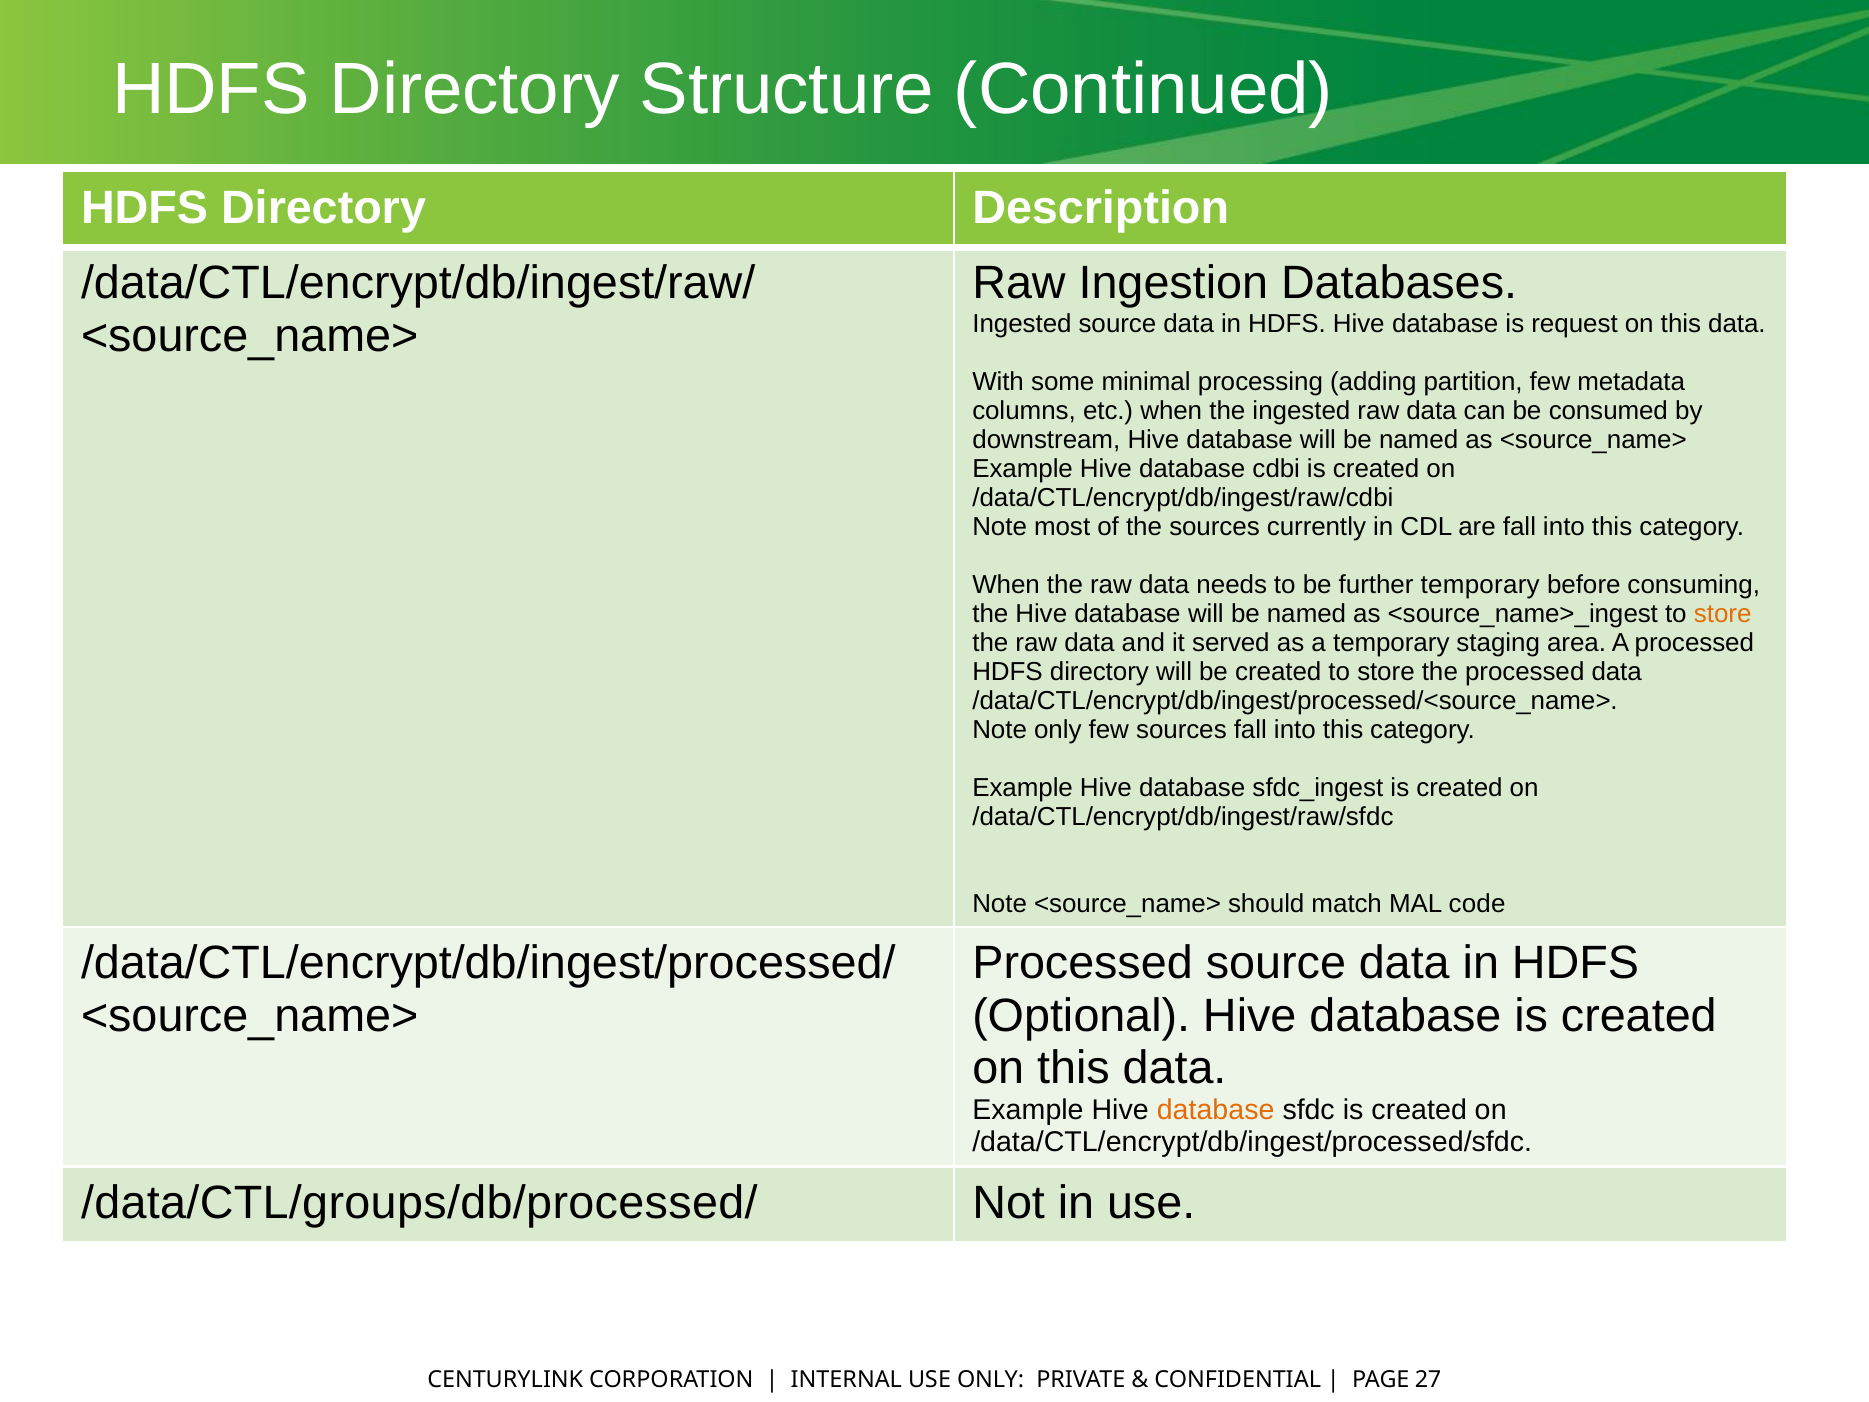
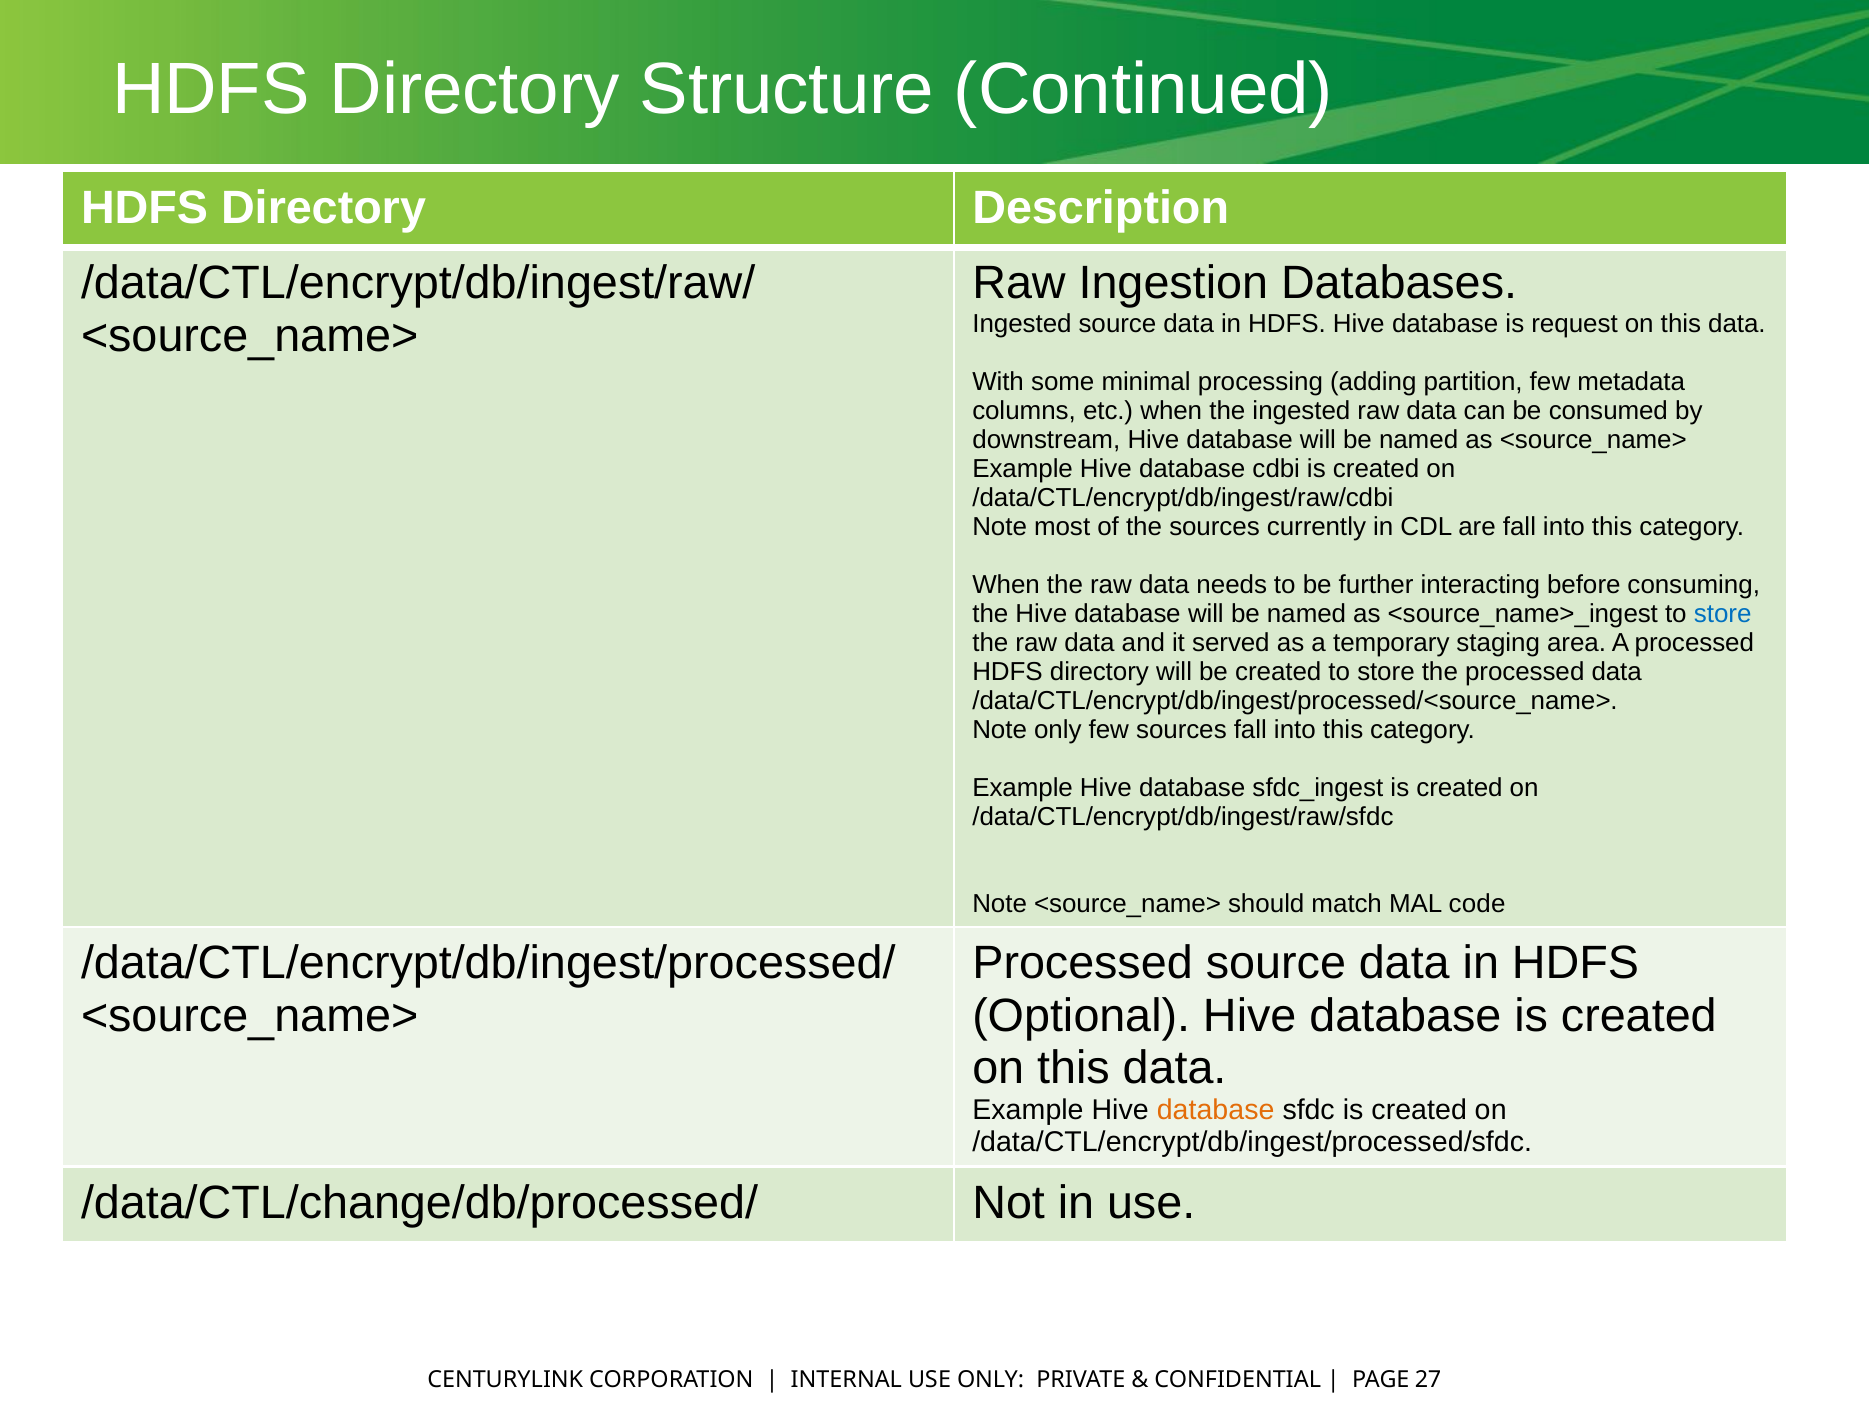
further temporary: temporary -> interacting
store at (1723, 613) colour: orange -> blue
/data/CTL/groups/db/processed/: /data/CTL/groups/db/processed/ -> /data/CTL/change/db/processed/
